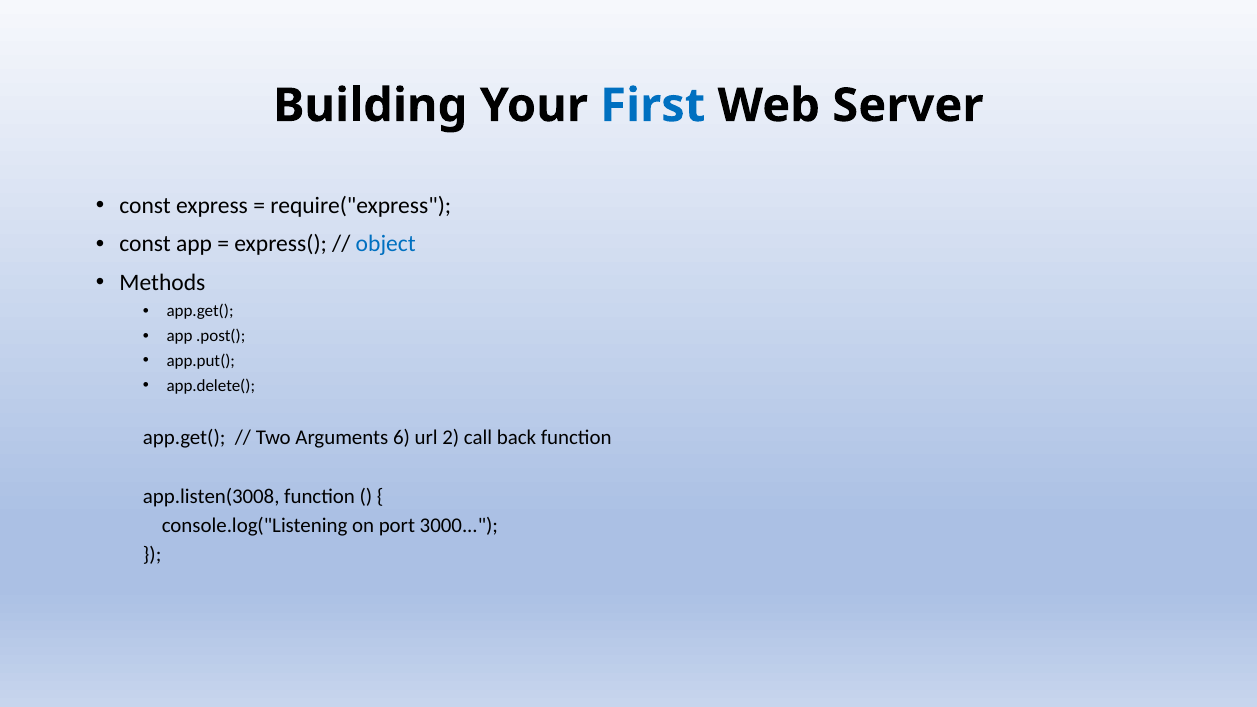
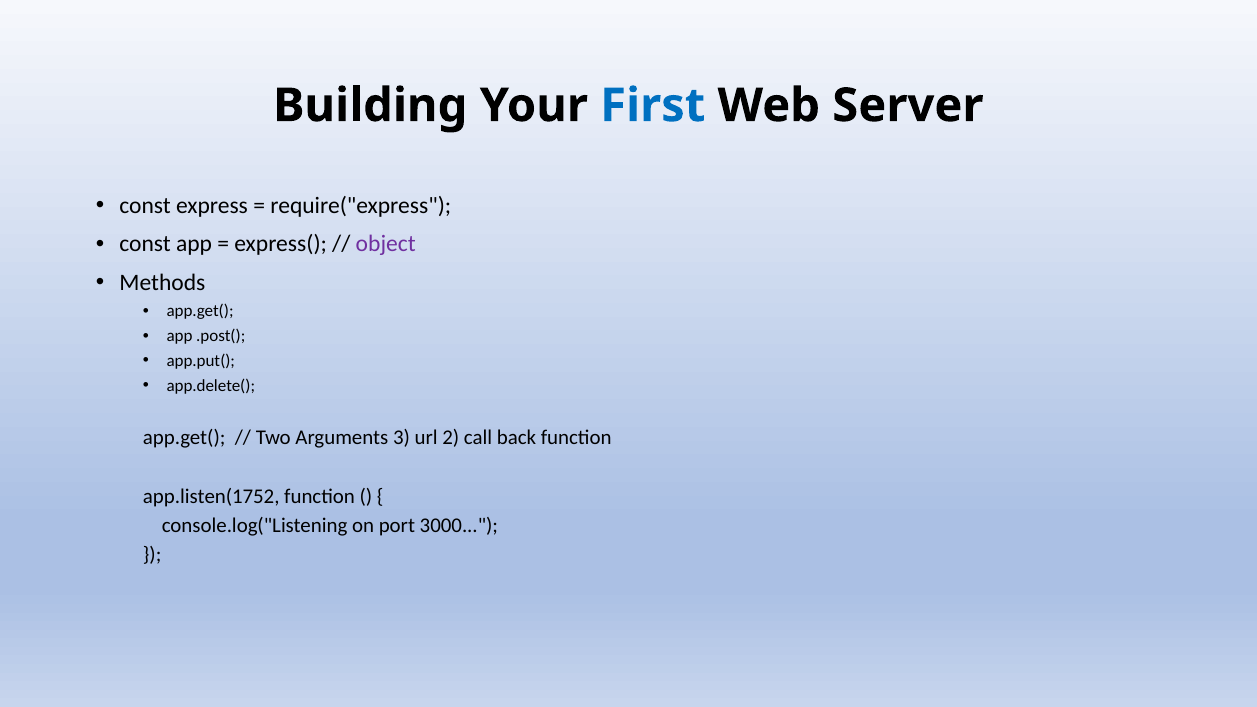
object colour: blue -> purple
6: 6 -> 3
app.listen(3008: app.listen(3008 -> app.listen(1752
